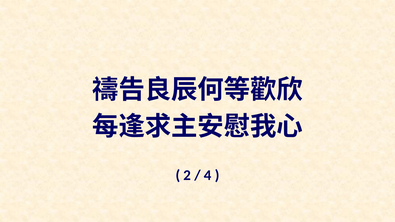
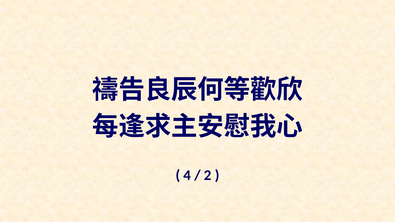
2: 2 -> 4
4: 4 -> 2
